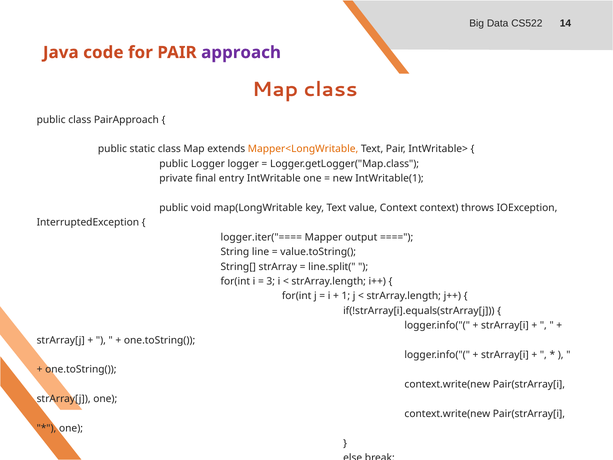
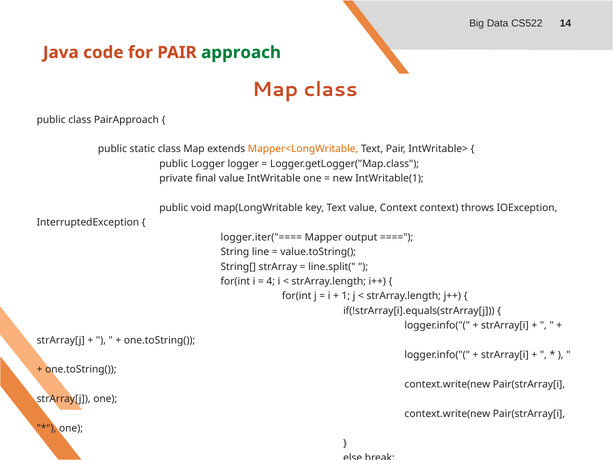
approach colour: purple -> green
final entry: entry -> value
3: 3 -> 4
